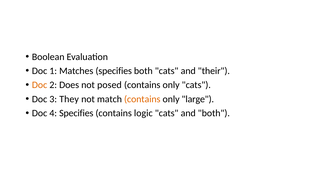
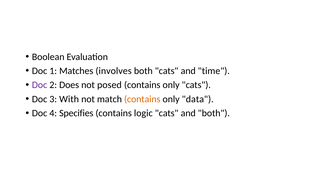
Matches specifies: specifies -> involves
their: their -> time
Doc at (40, 85) colour: orange -> purple
They: They -> With
large: large -> data
